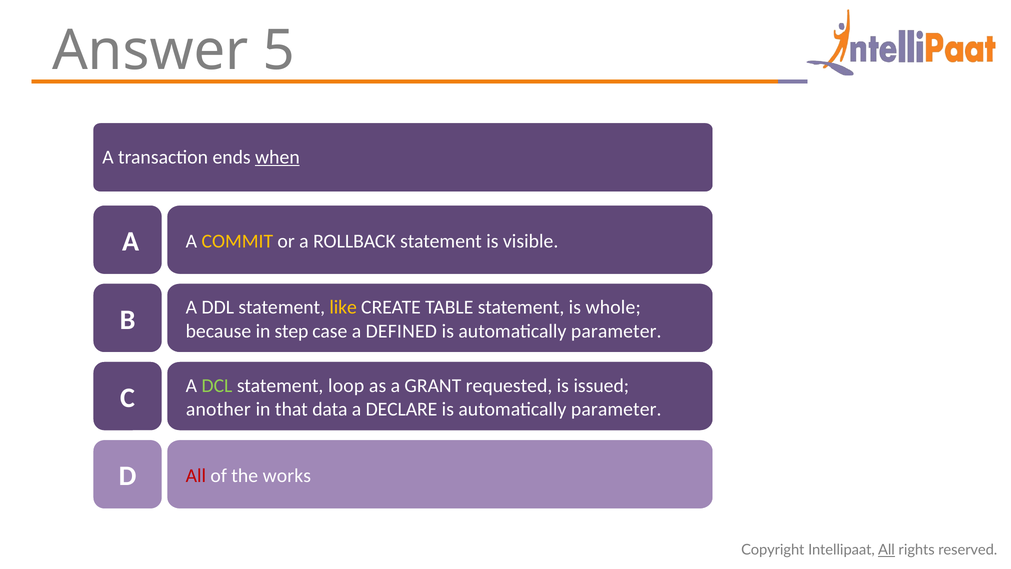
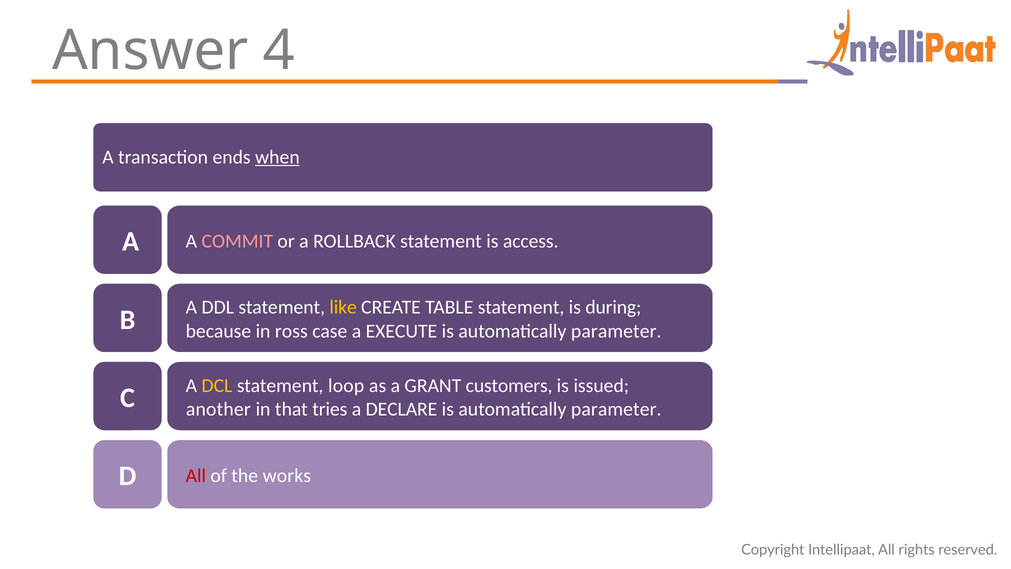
5: 5 -> 4
COMMIT colour: yellow -> pink
visible: visible -> access
whole: whole -> during
step: step -> ross
DEFINED: DEFINED -> EXECUTE
DCL colour: light green -> yellow
requested: requested -> customers
data: data -> tries
All at (886, 550) underline: present -> none
